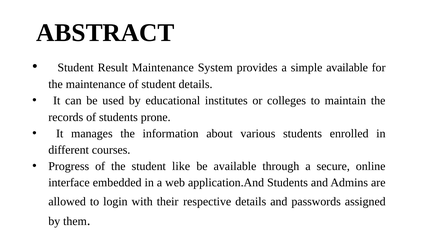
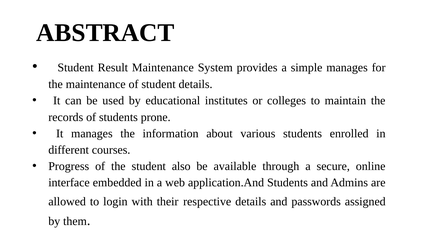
simple available: available -> manages
like: like -> also
